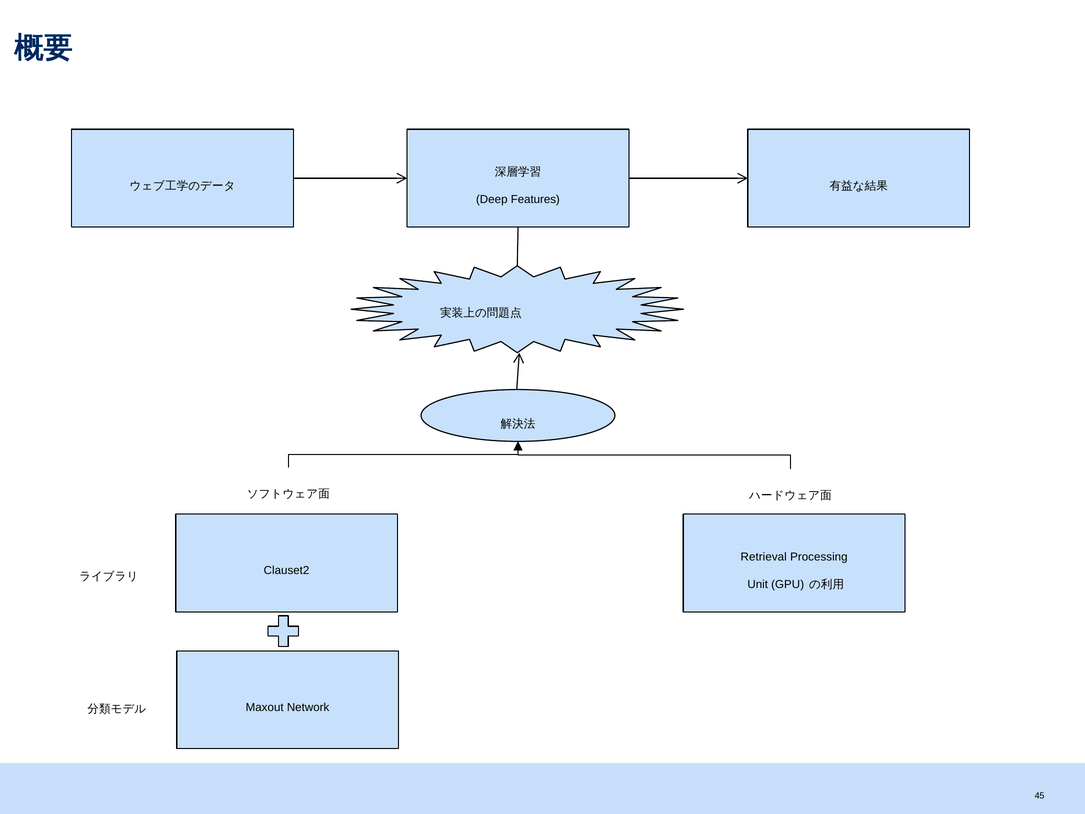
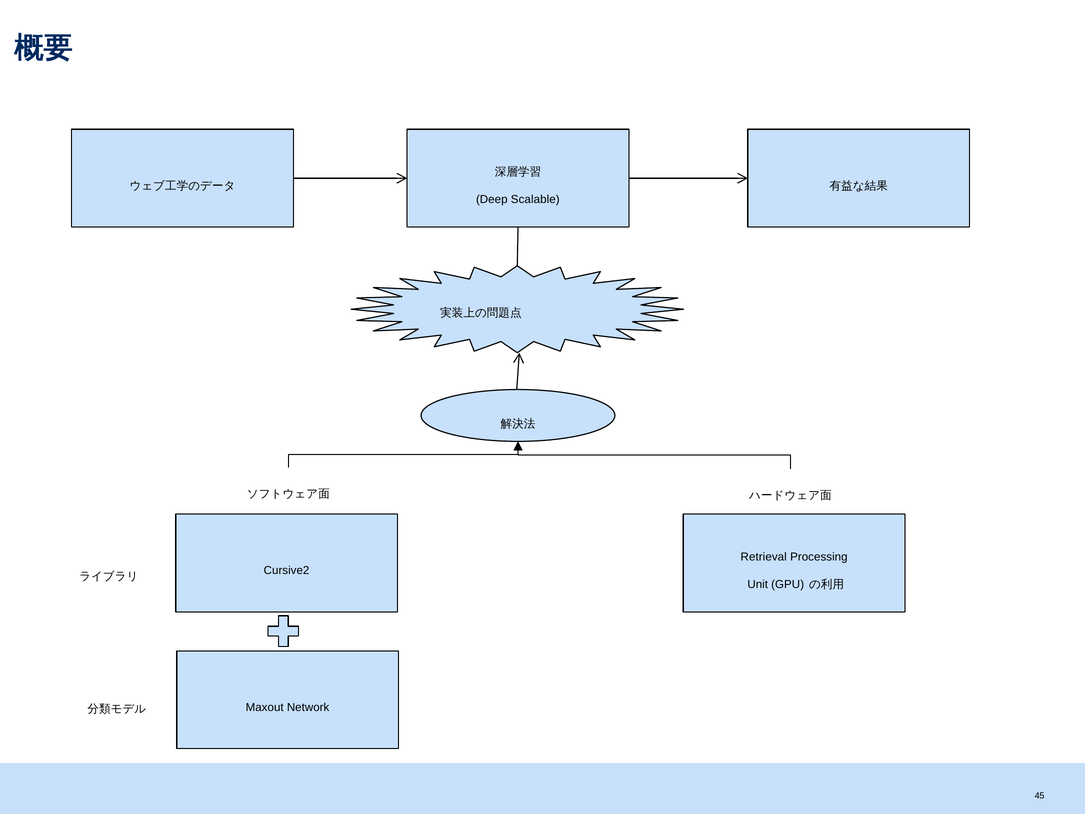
Features: Features -> Scalable
Clauset2: Clauset2 -> Cursive2
